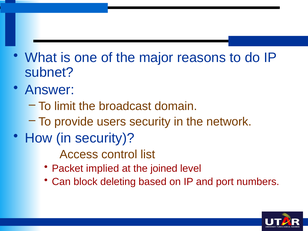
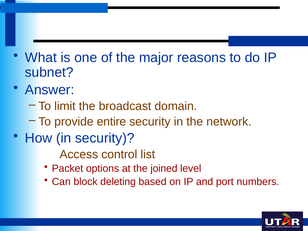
users: users -> entire
implied: implied -> options
